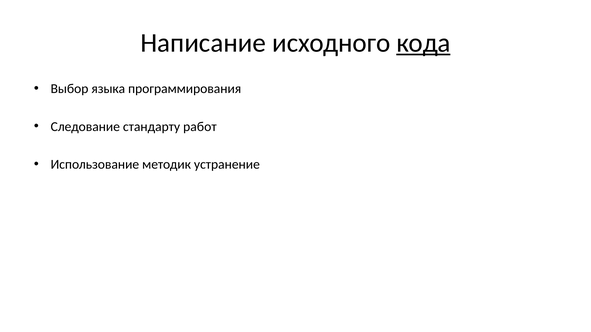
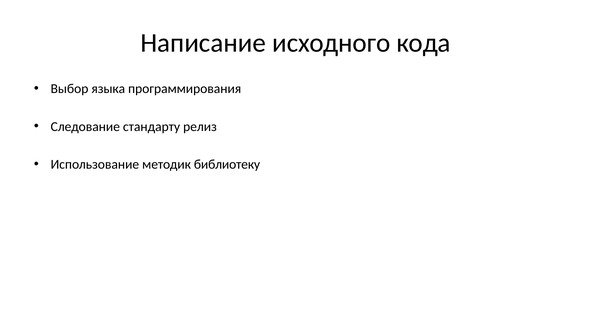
кода at (423, 43) underline: present -> none
работ: работ -> релиз
устранение: устранение -> библиотеку
